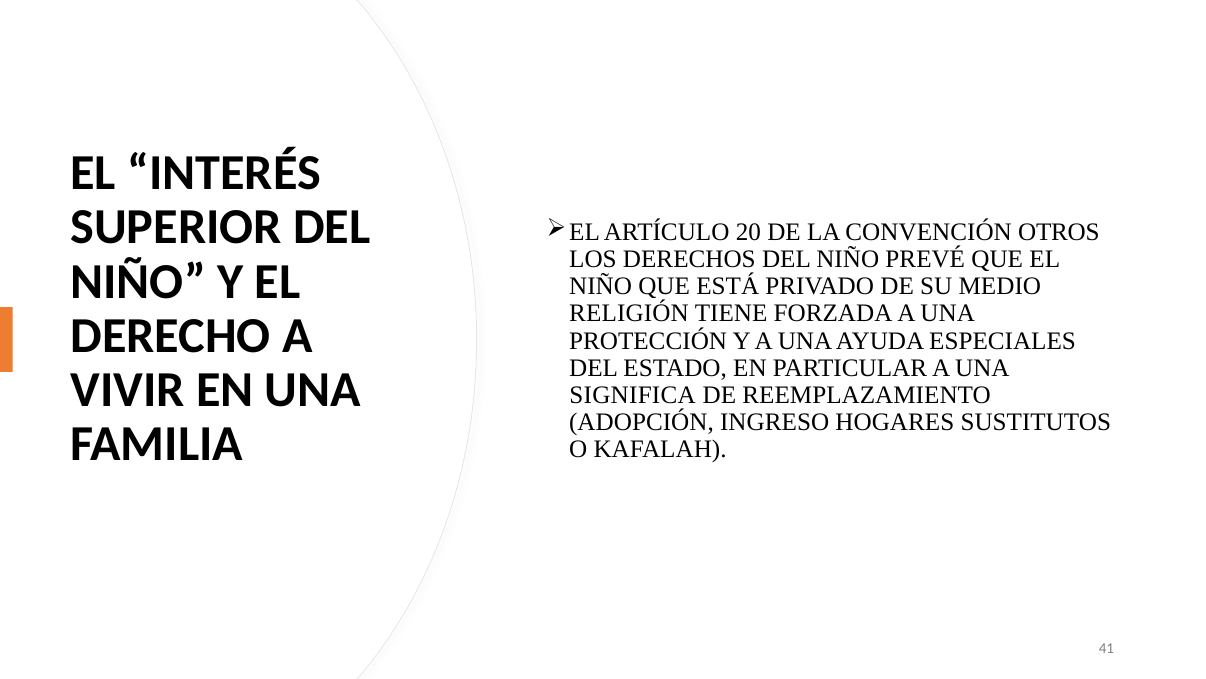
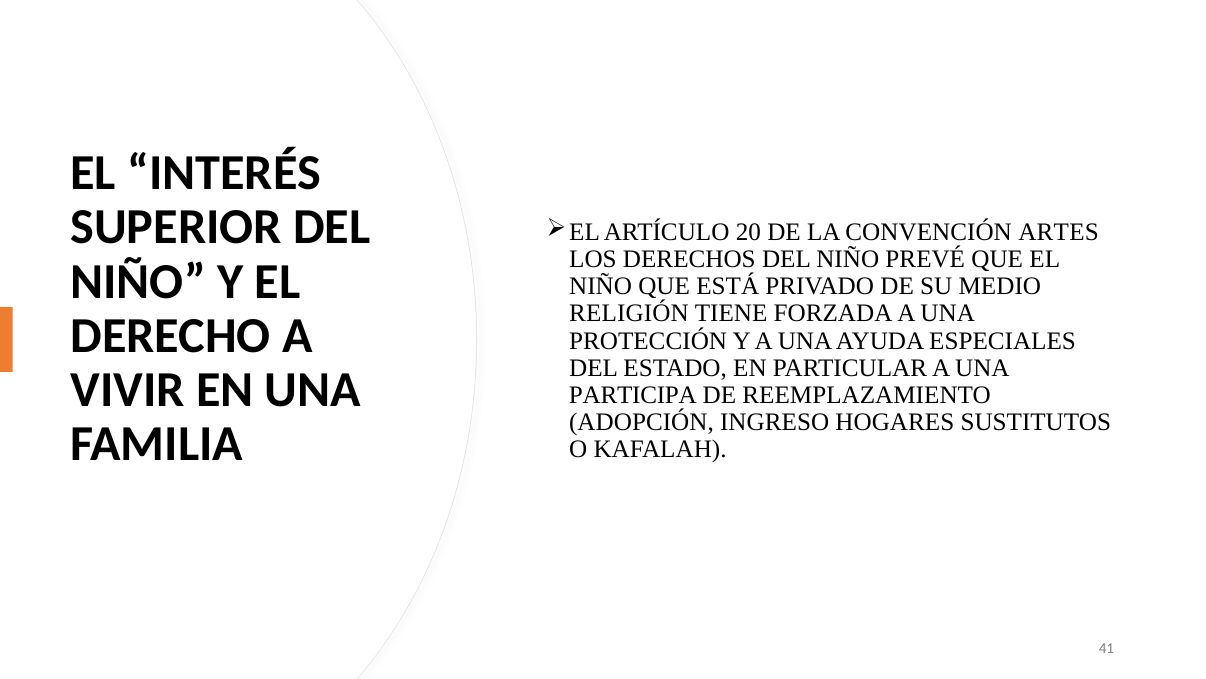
OTROS: OTROS -> ARTES
SIGNIFICA: SIGNIFICA -> PARTICIPA
